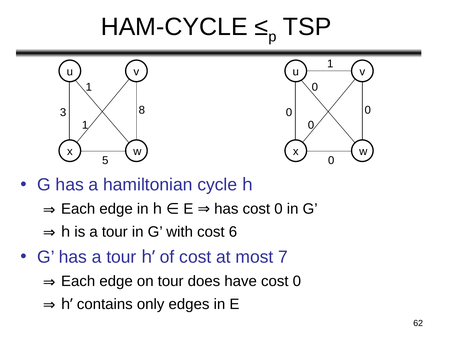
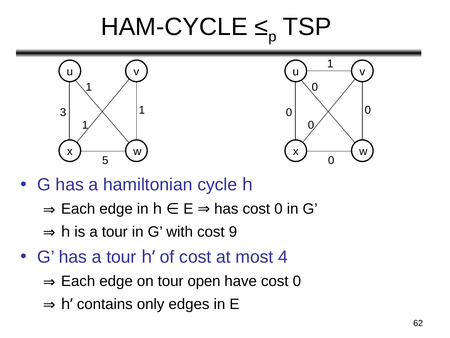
3 8: 8 -> 1
6: 6 -> 9
7: 7 -> 4
does: does -> open
